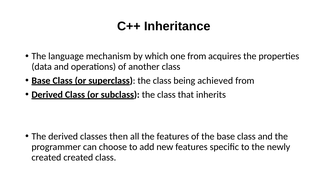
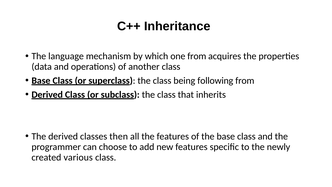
achieved: achieved -> following
created created: created -> various
